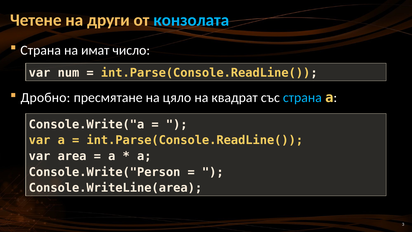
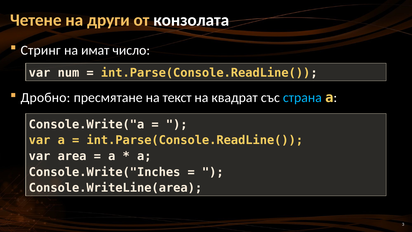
конзолата colour: light blue -> white
Страна at (41, 50): Страна -> Стринг
цяло: цяло -> текст
Console.Write("Person: Console.Write("Person -> Console.Write("Inches
